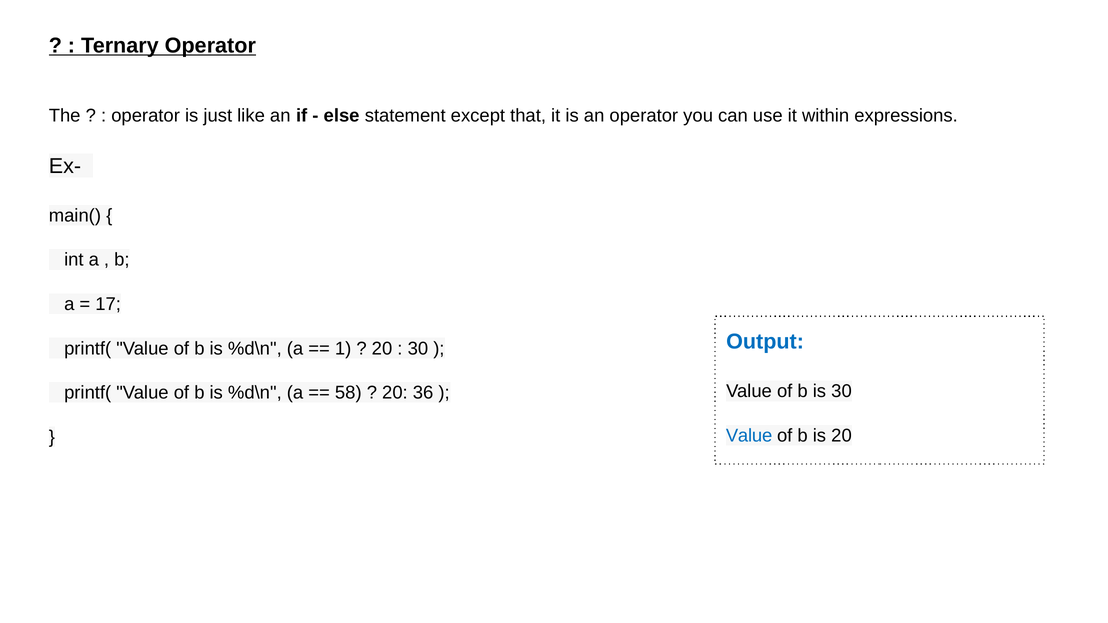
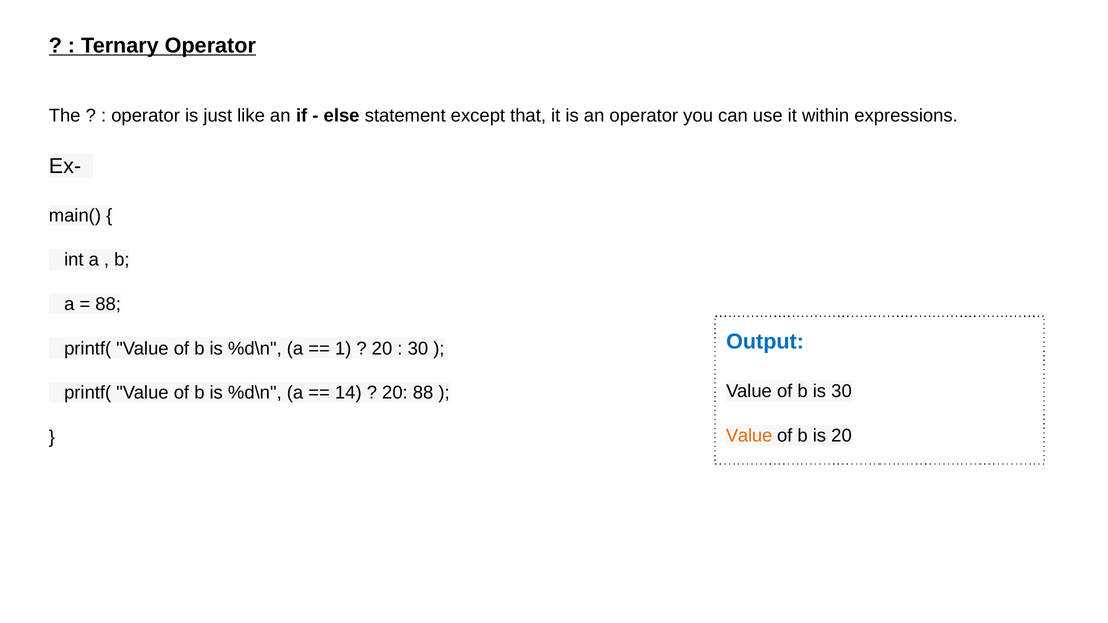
17 at (108, 304): 17 -> 88
58: 58 -> 14
20 36: 36 -> 88
Value at (749, 436) colour: blue -> orange
